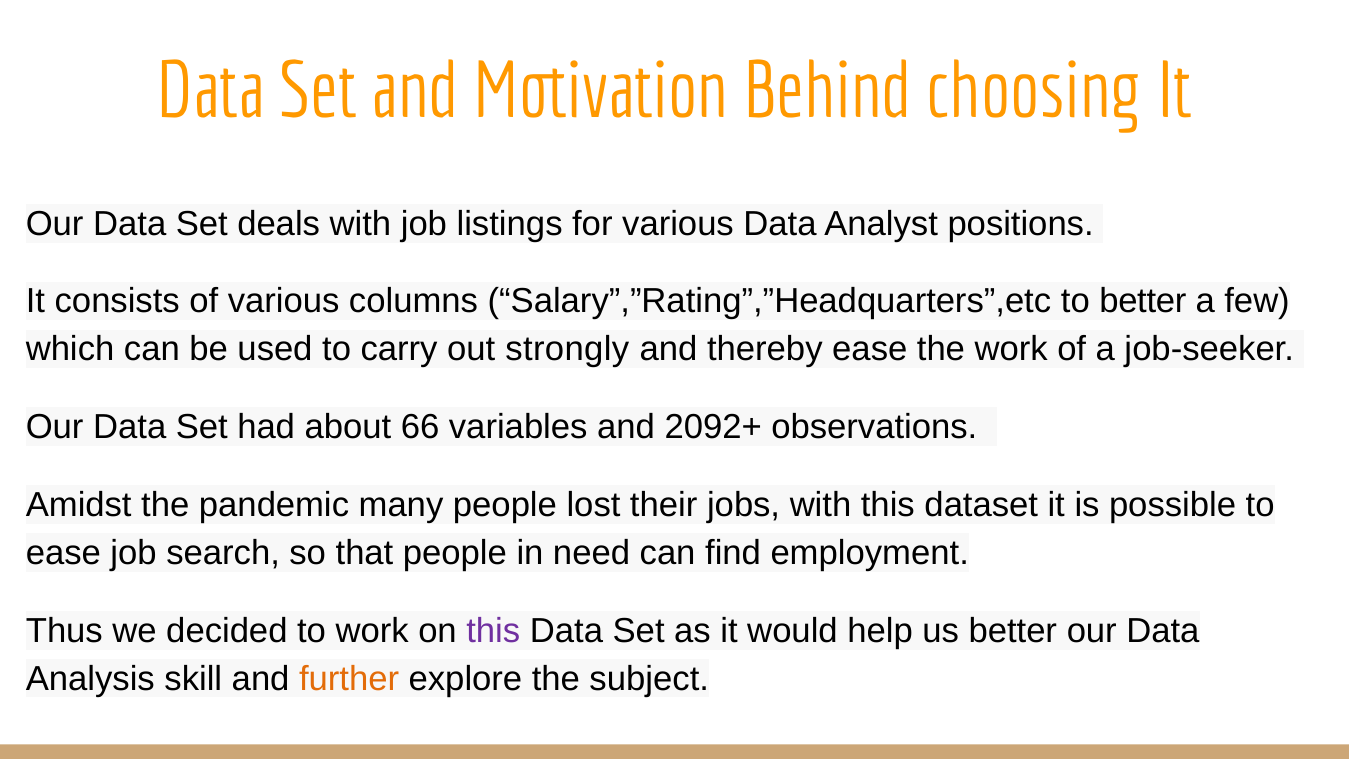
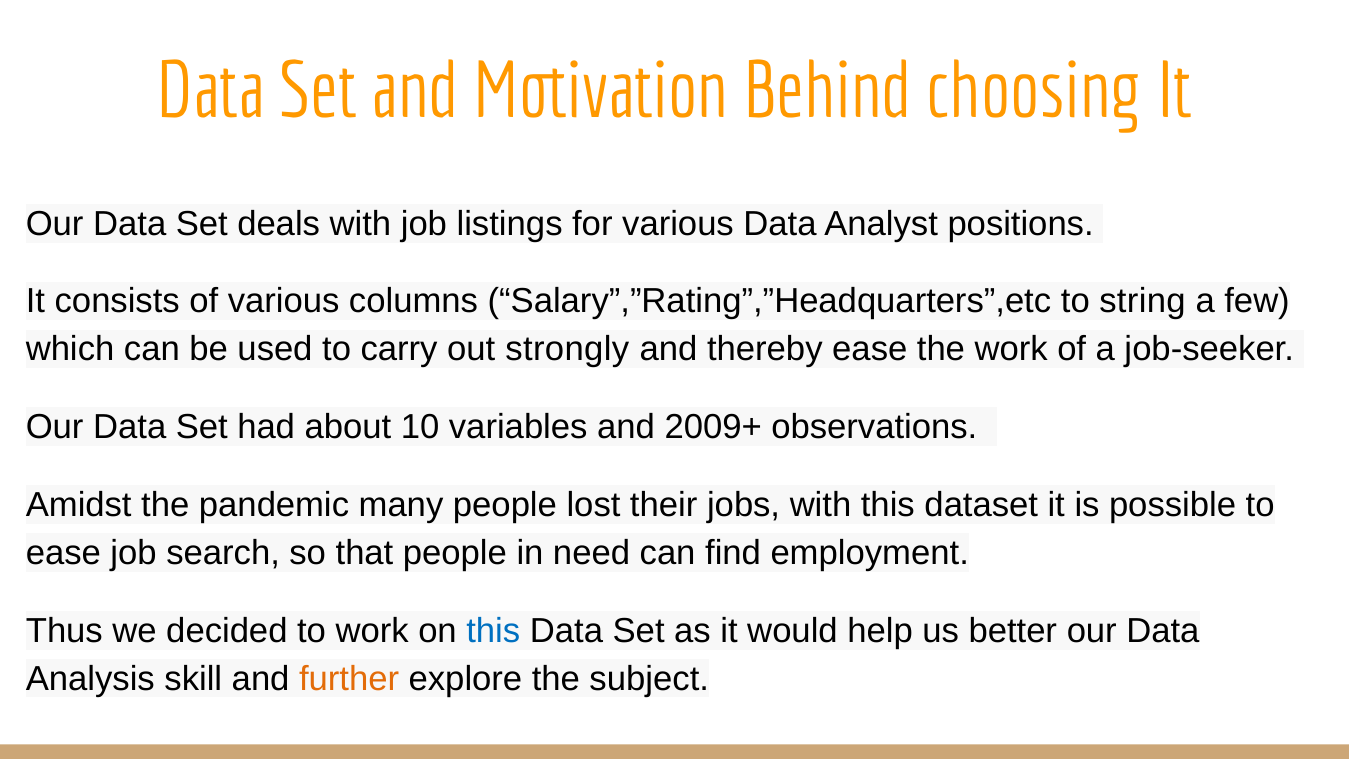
to better: better -> string
66: 66 -> 10
2092+: 2092+ -> 2009+
this at (493, 631) colour: purple -> blue
